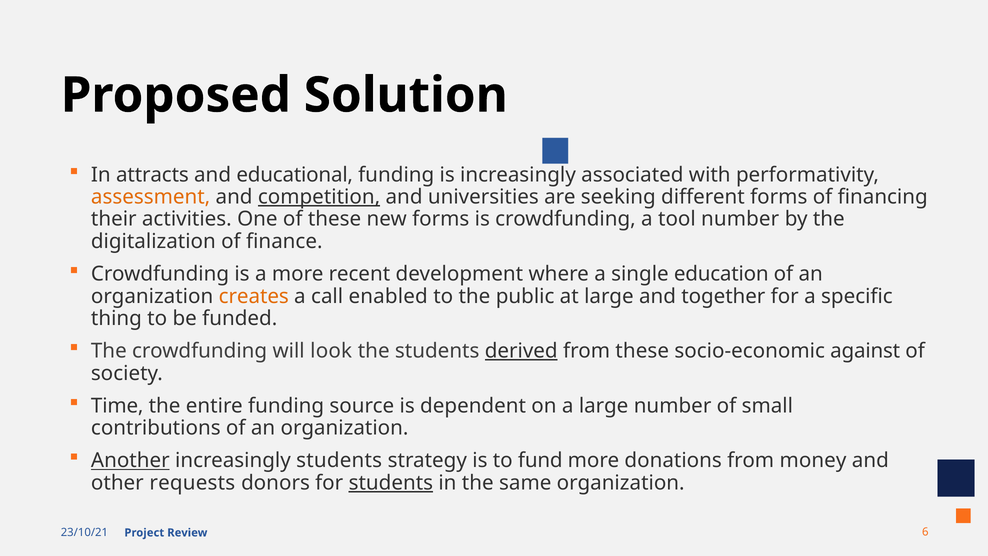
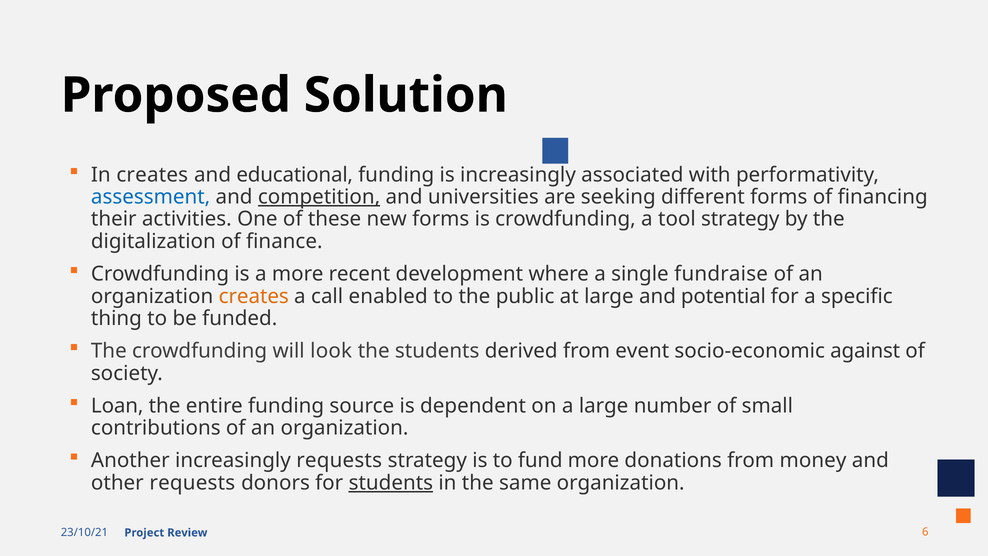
In attracts: attracts -> creates
assessment colour: orange -> blue
tool number: number -> strategy
education: education -> fundraise
together: together -> potential
derived underline: present -> none
from these: these -> event
Time: Time -> Loan
Another underline: present -> none
increasingly students: students -> requests
